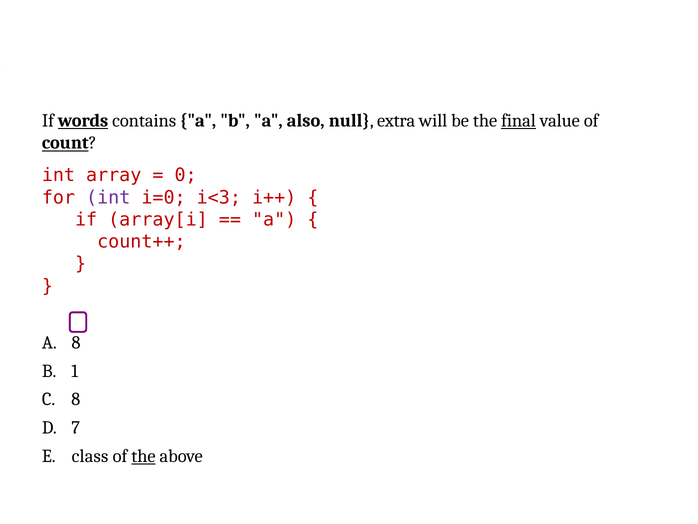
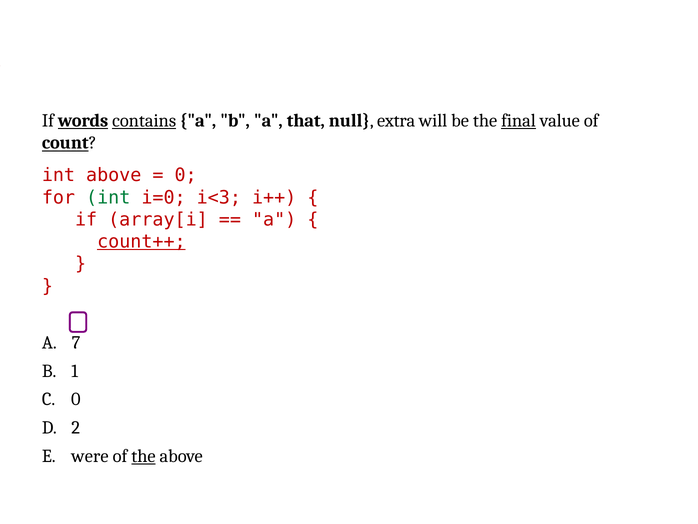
contains underline: none -> present
also: also -> that
int array: array -> above
int at (108, 197) colour: purple -> green
count++ underline: none -> present
A 8: 8 -> 7
8 at (76, 399): 8 -> 0
7: 7 -> 2
class: class -> were
